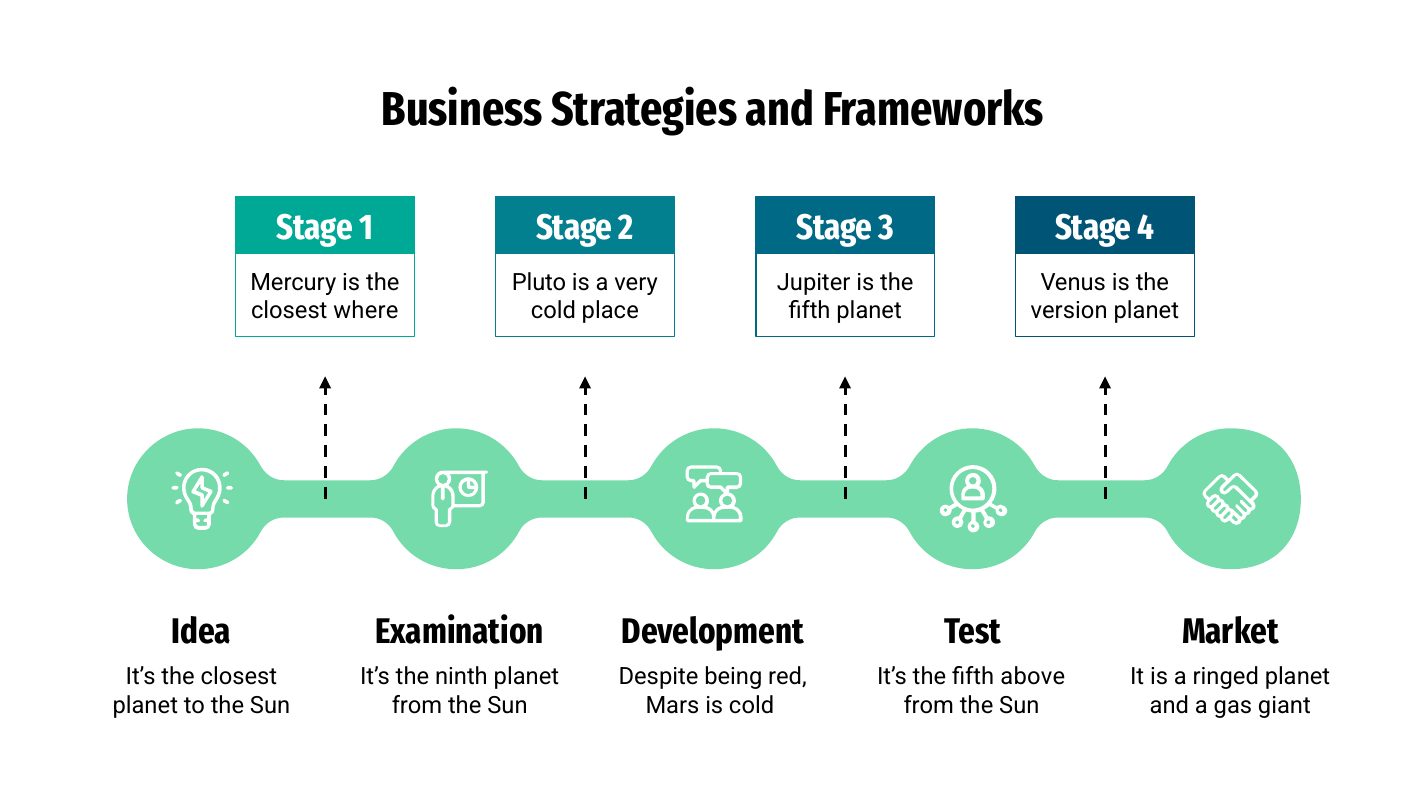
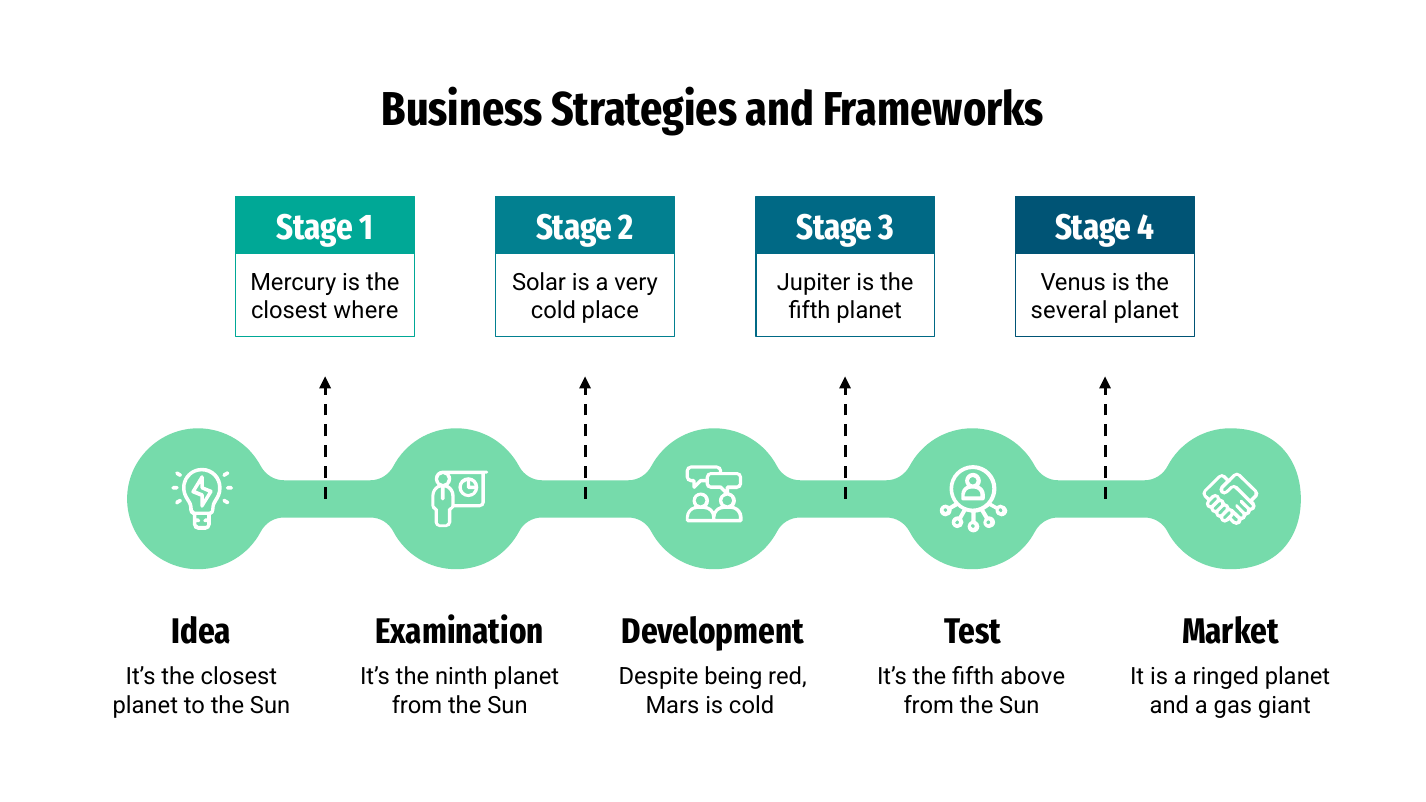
Pluto: Pluto -> Solar
version: version -> several
